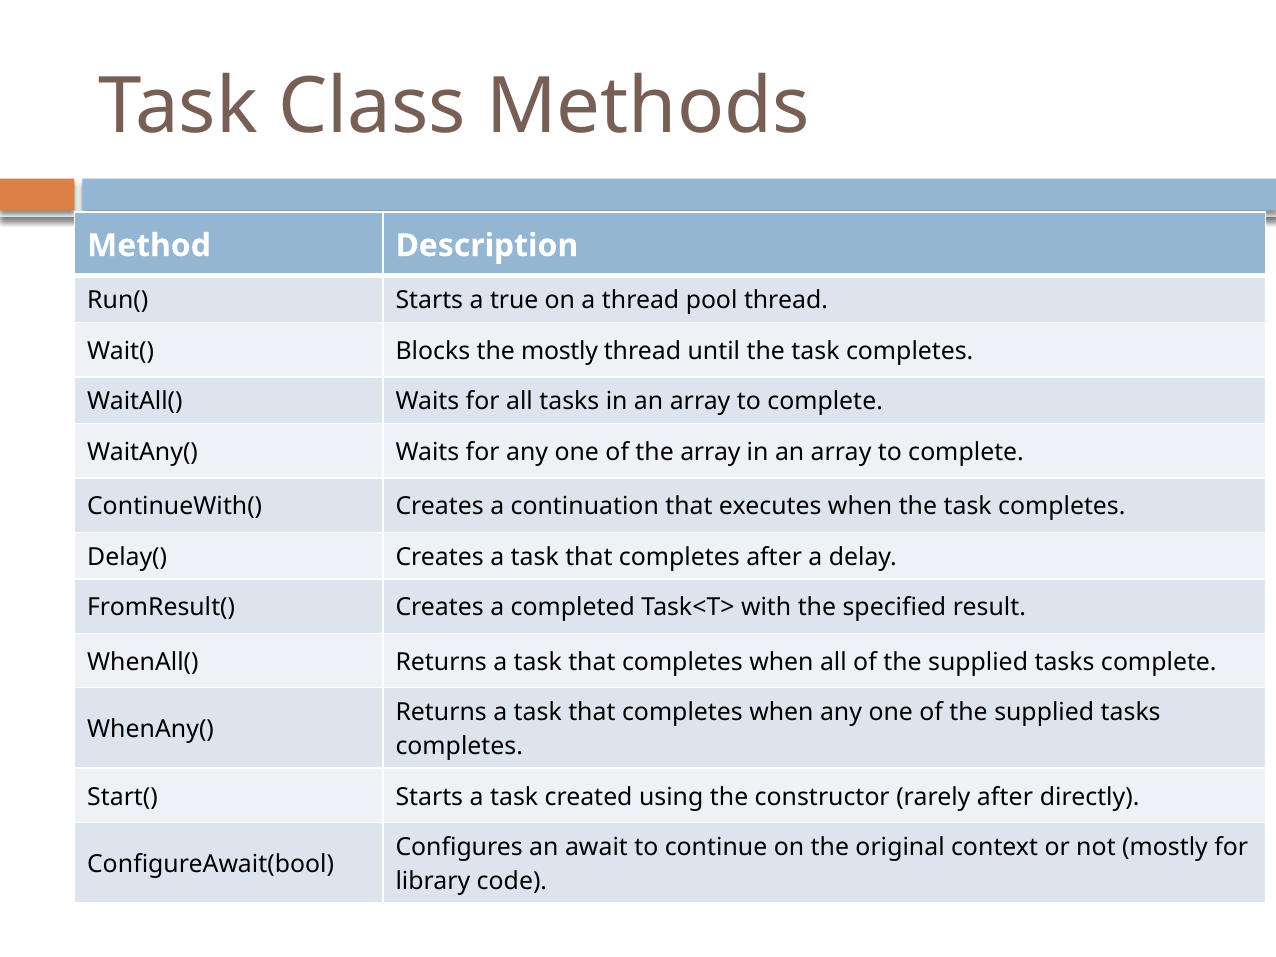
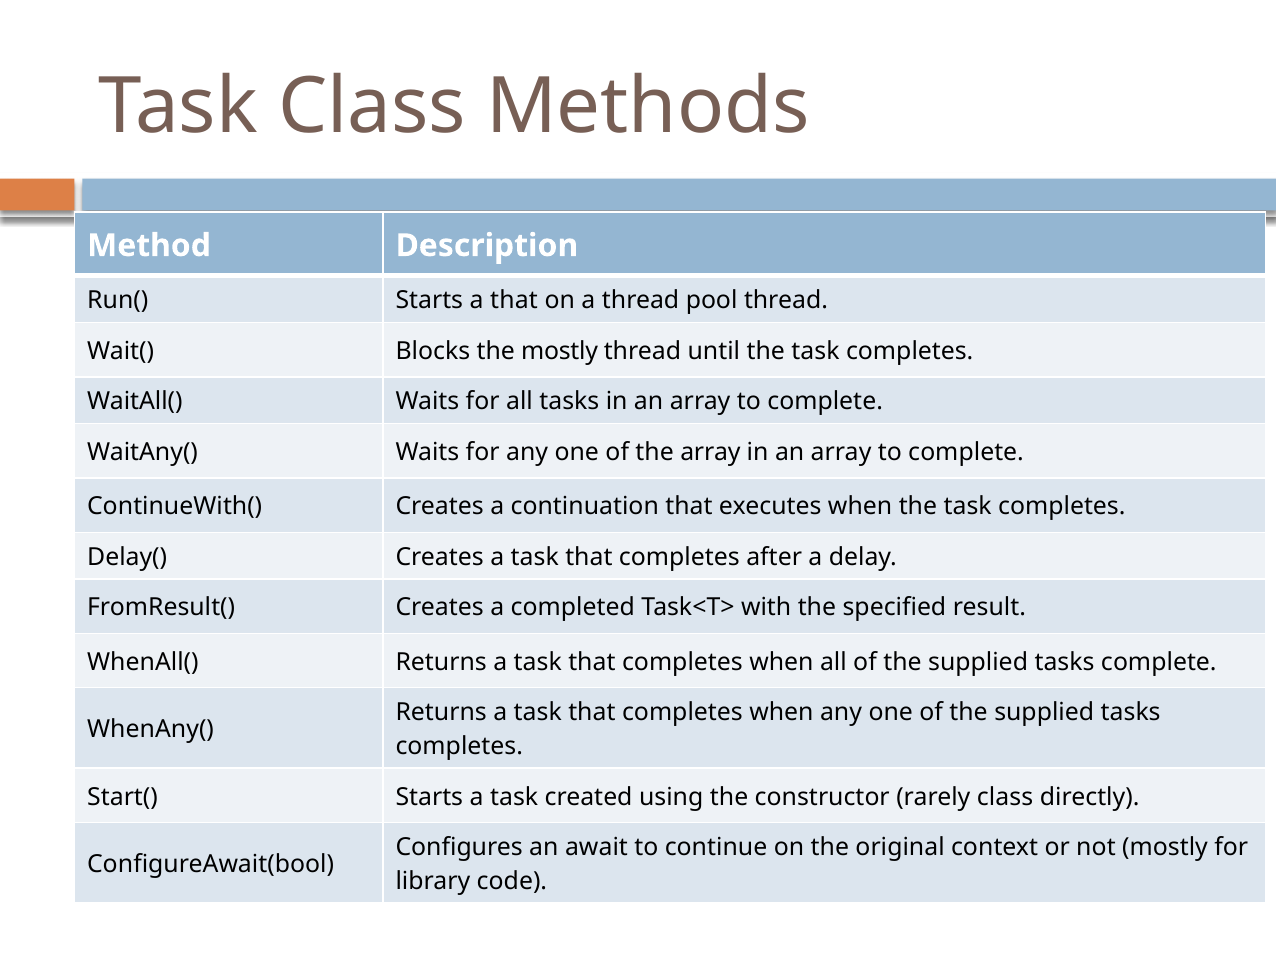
a true: true -> that
rarely after: after -> class
